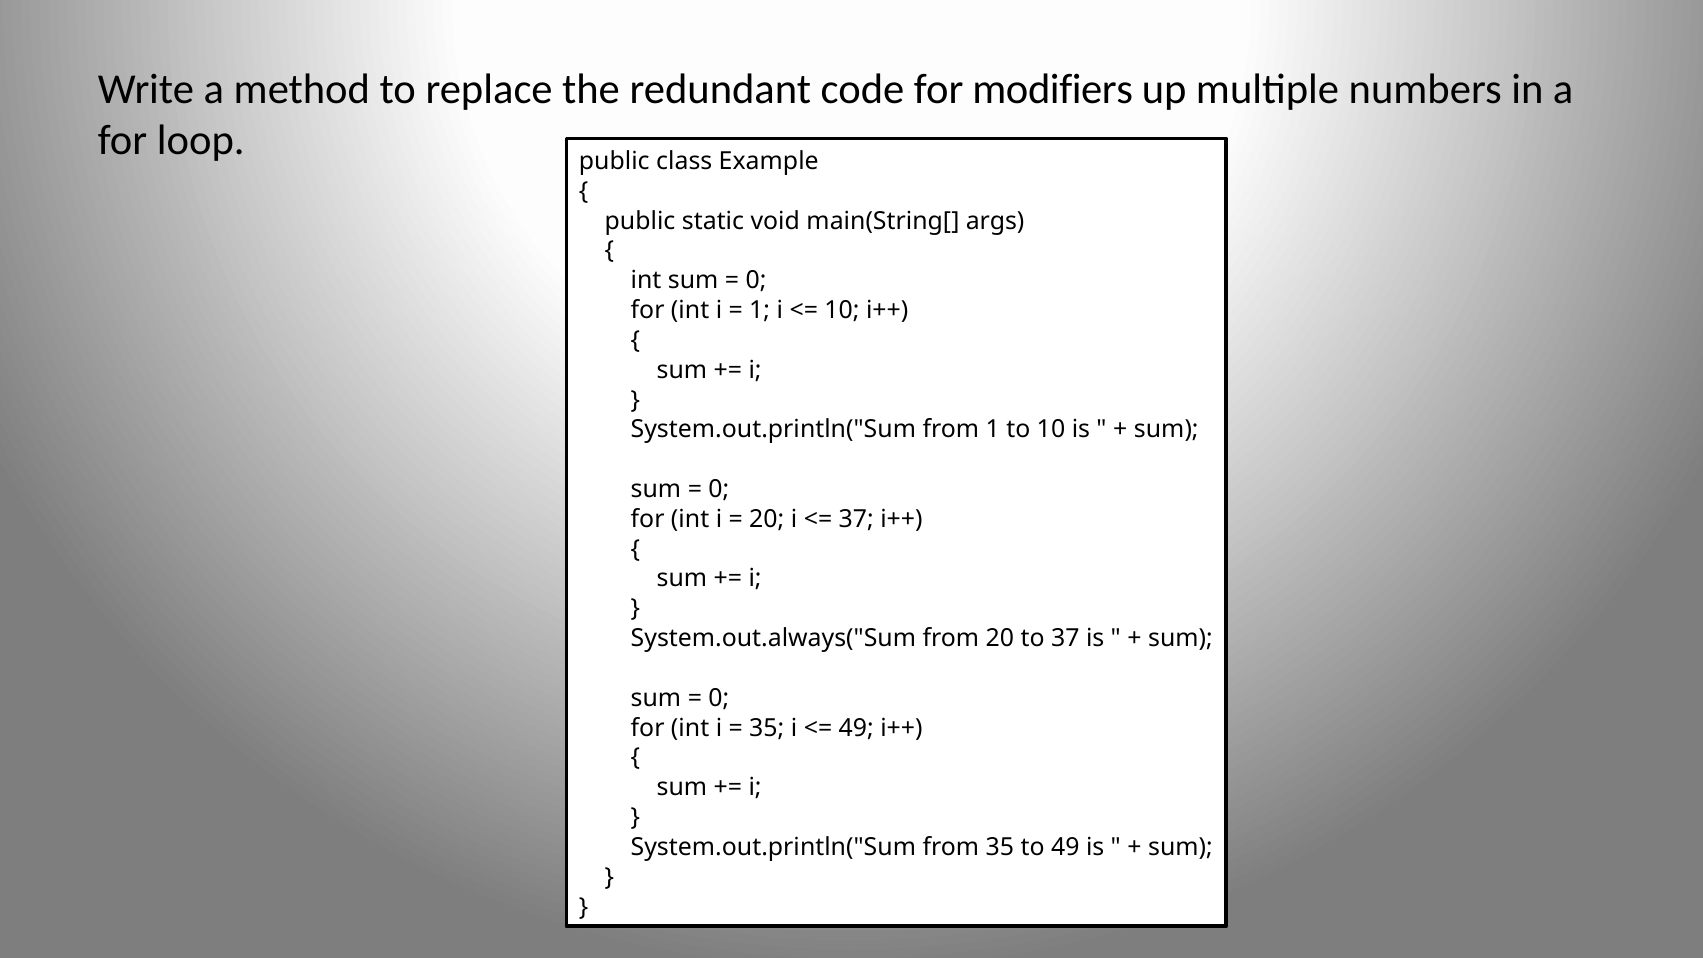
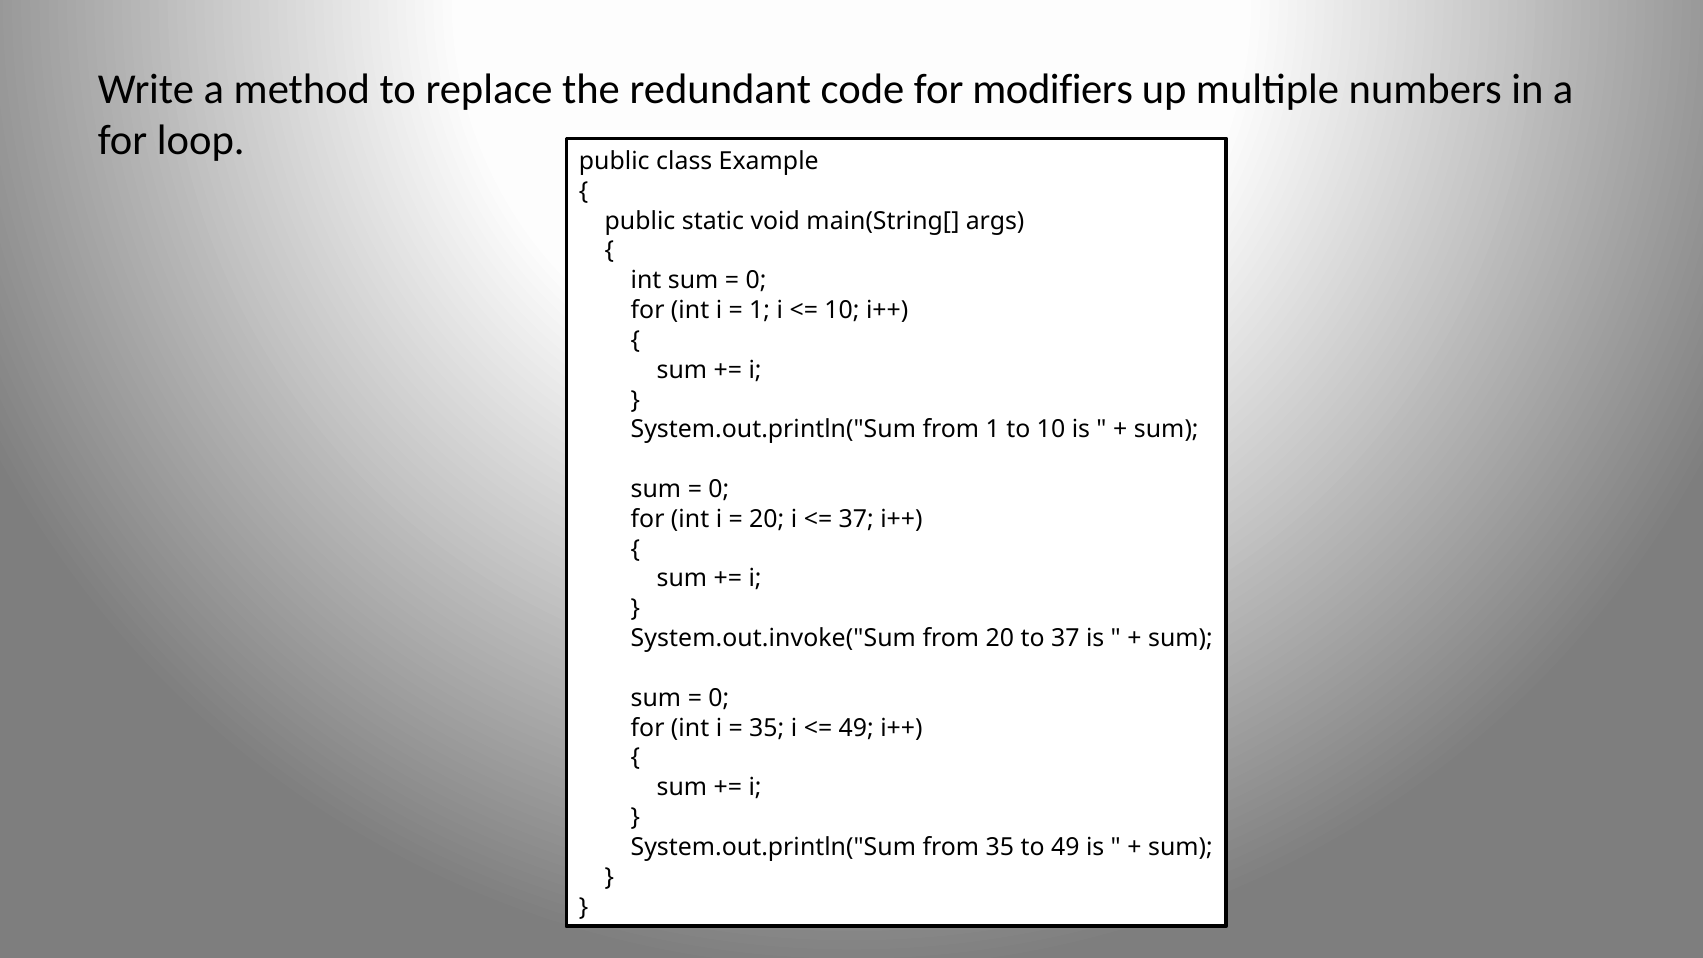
System.out.always("Sum: System.out.always("Sum -> System.out.invoke("Sum
